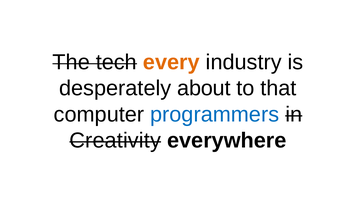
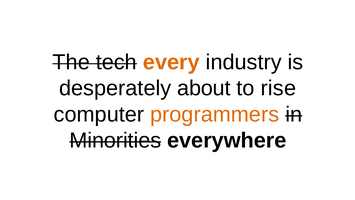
that: that -> rise
programmers colour: blue -> orange
Creativity: Creativity -> Minorities
